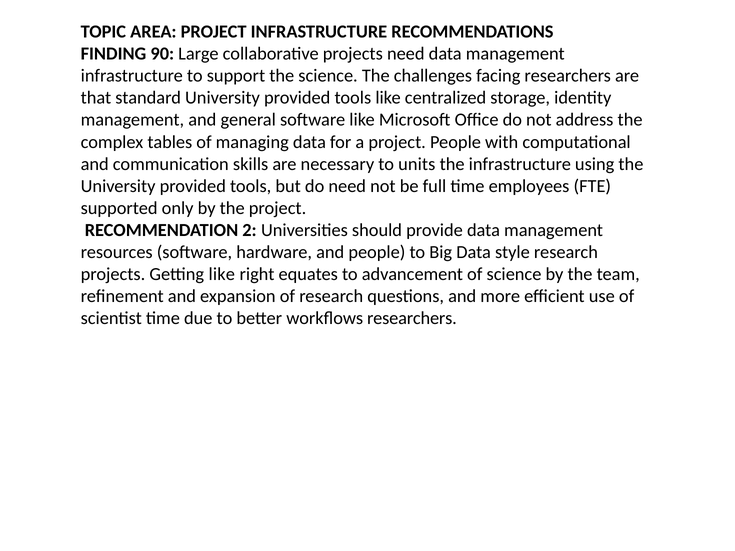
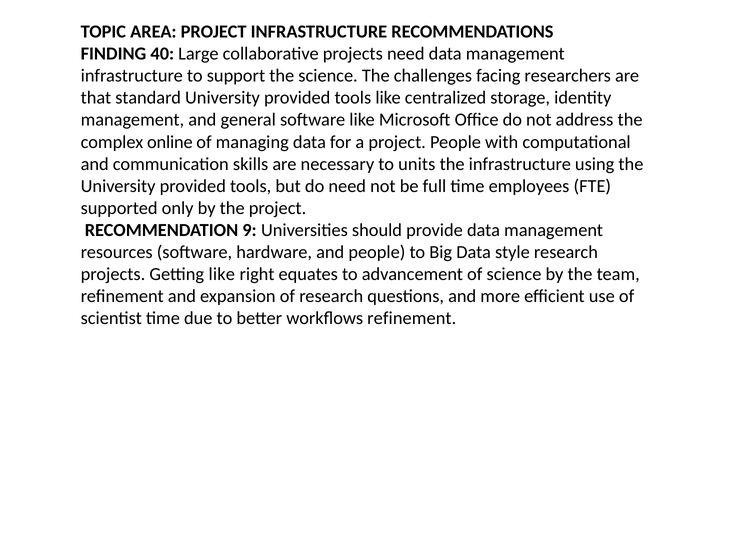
90: 90 -> 40
tables: tables -> online
2: 2 -> 9
workflows researchers: researchers -> refinement
